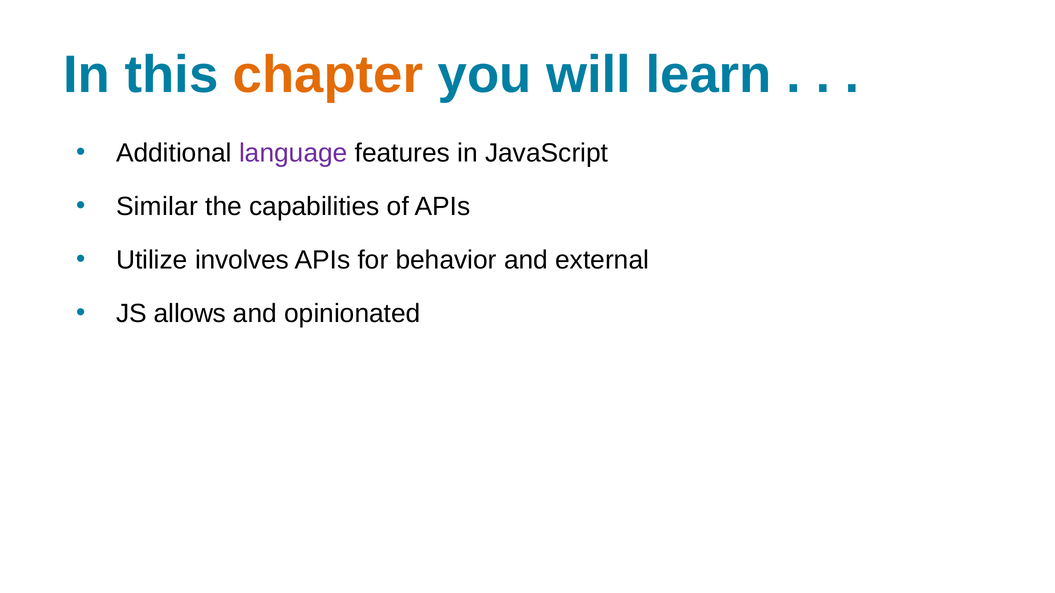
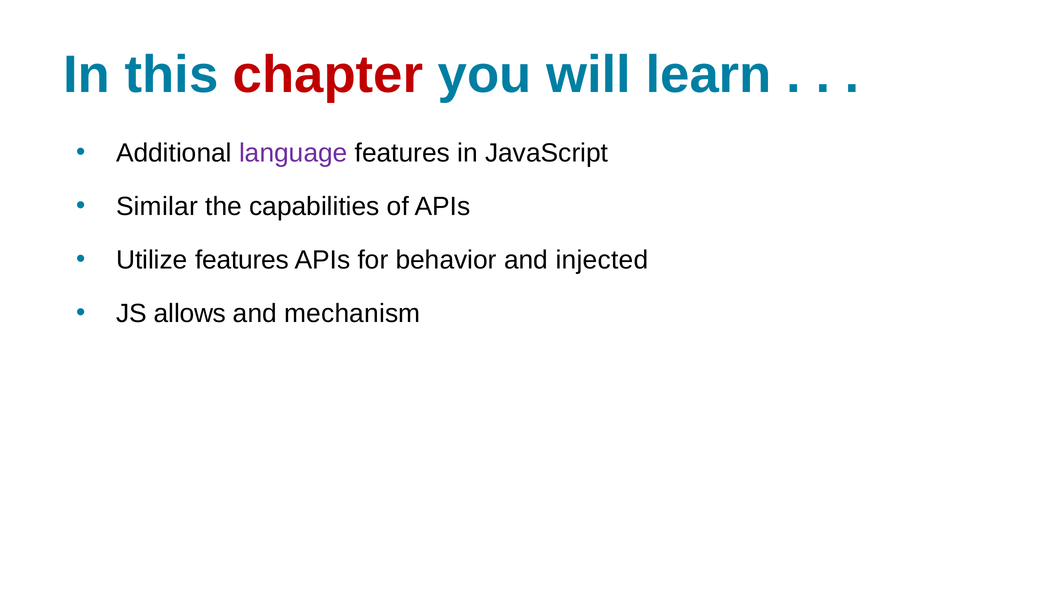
chapter colour: orange -> red
Utilize involves: involves -> features
external: external -> injected
opinionated: opinionated -> mechanism
